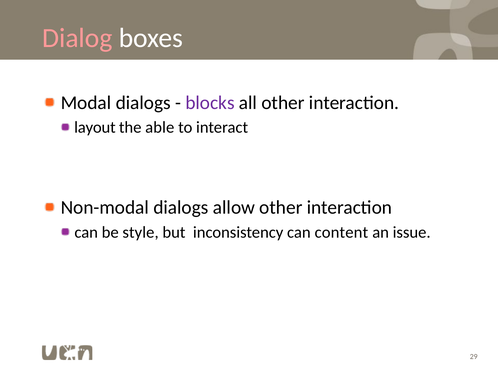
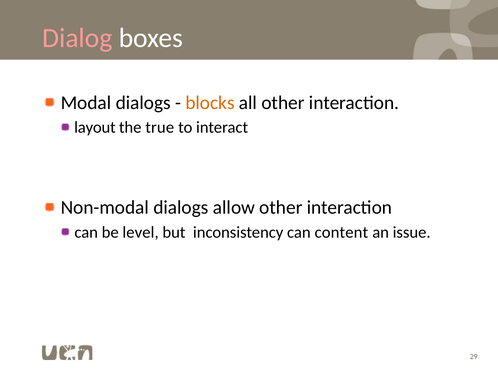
blocks colour: purple -> orange
able: able -> true
style: style -> level
